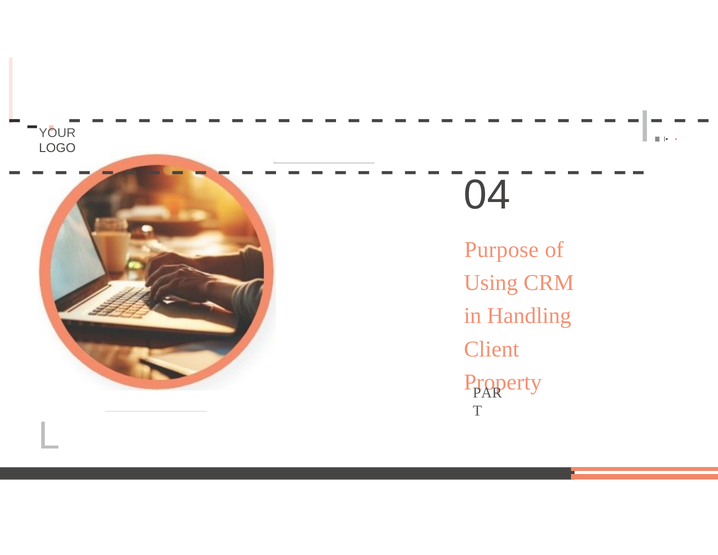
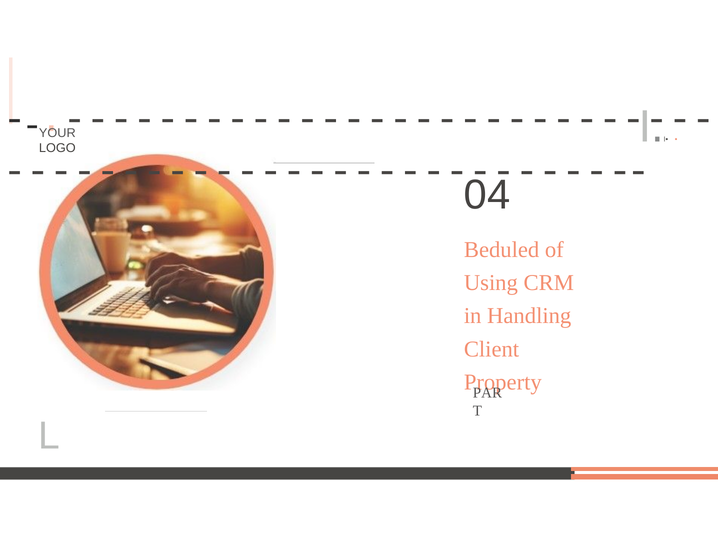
Purpose: Purpose -> Beduled
